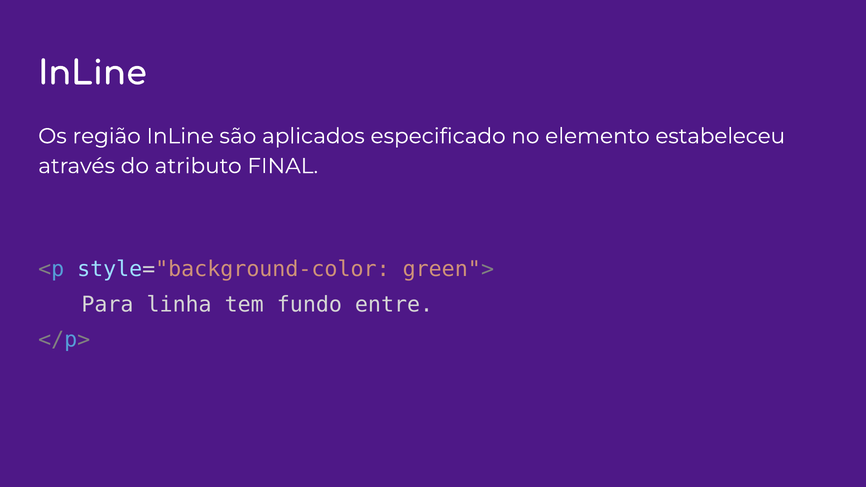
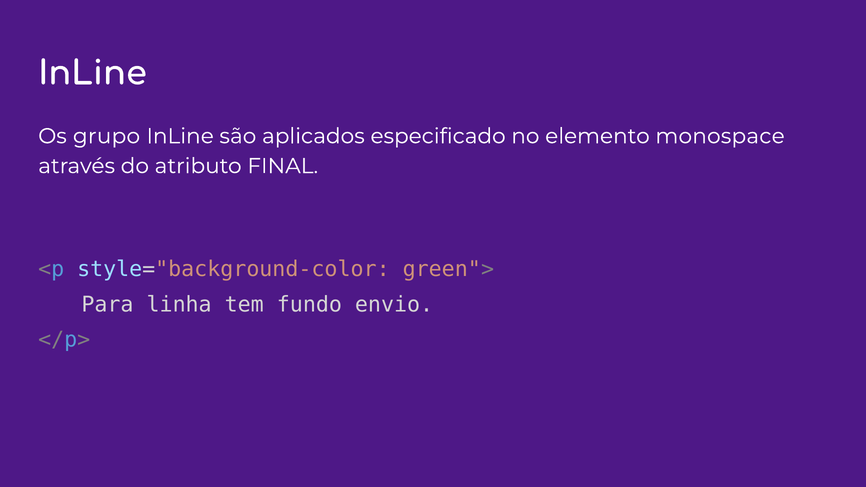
região: região -> grupo
estabeleceu: estabeleceu -> monospace
entre: entre -> envio
